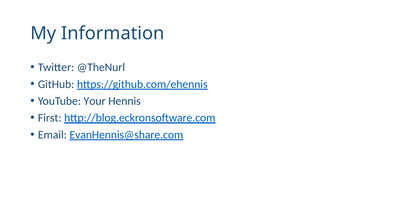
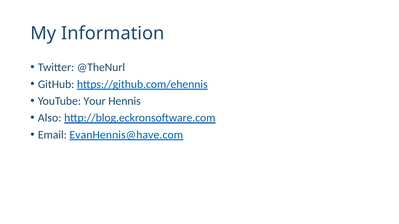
First: First -> Also
EvanHennis@share.com: EvanHennis@share.com -> EvanHennis@have.com
